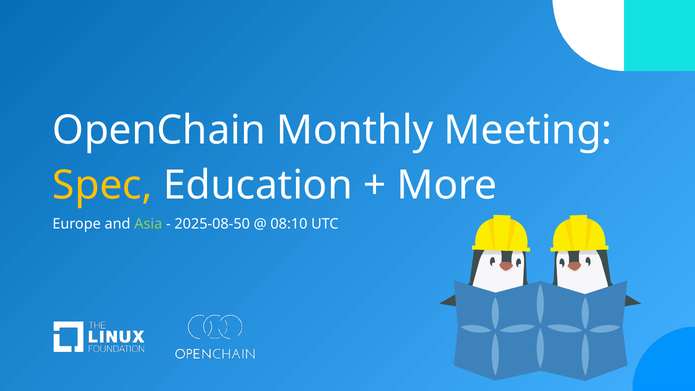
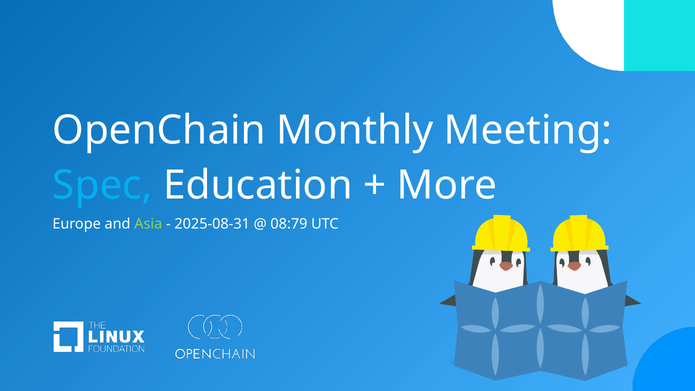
Spec colour: yellow -> light blue
2025-08-50: 2025-08-50 -> 2025-08-31
08:10: 08:10 -> 08:79
